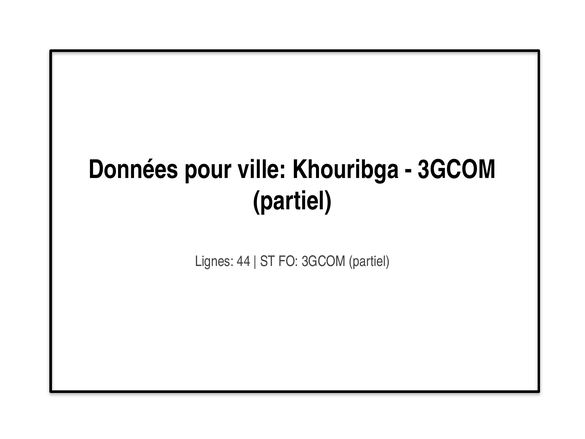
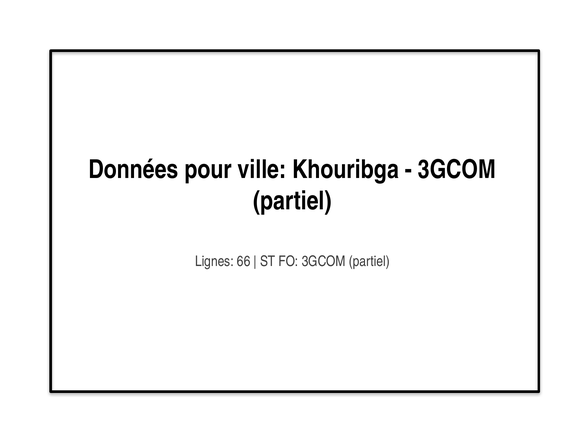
44: 44 -> 66
